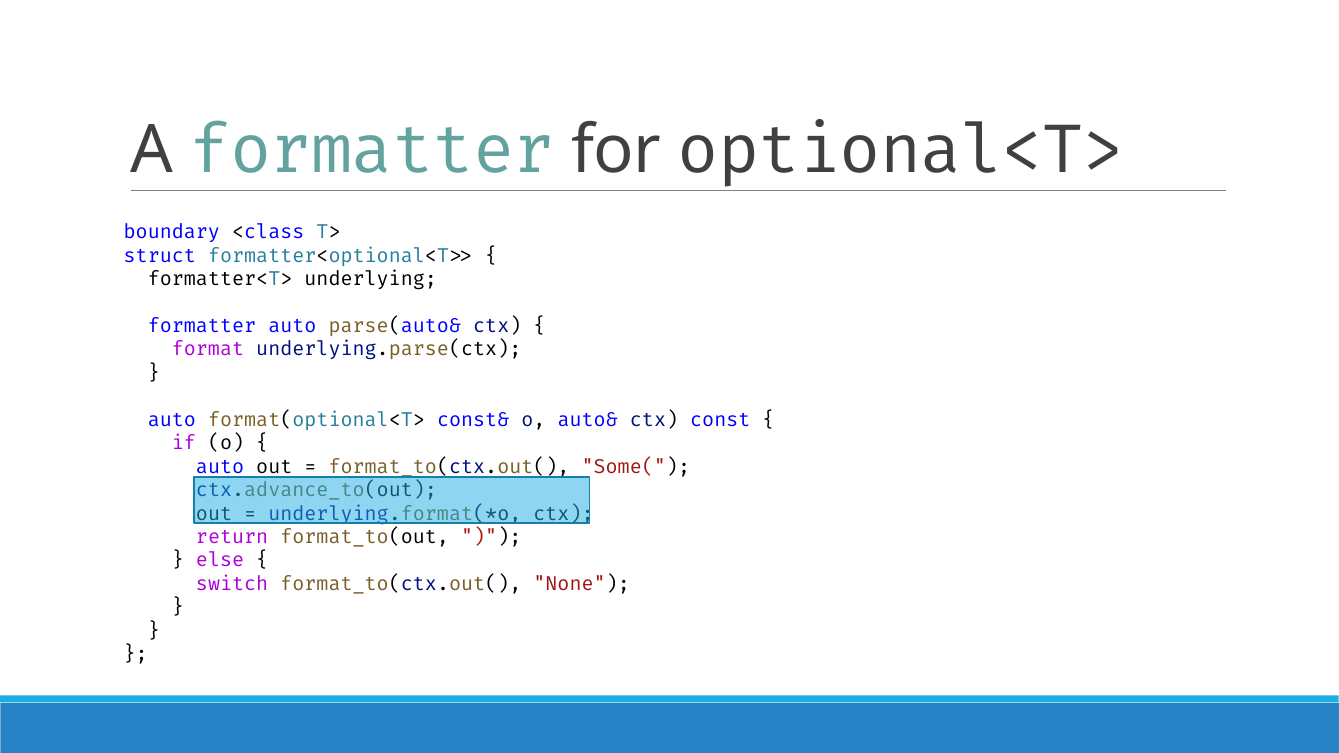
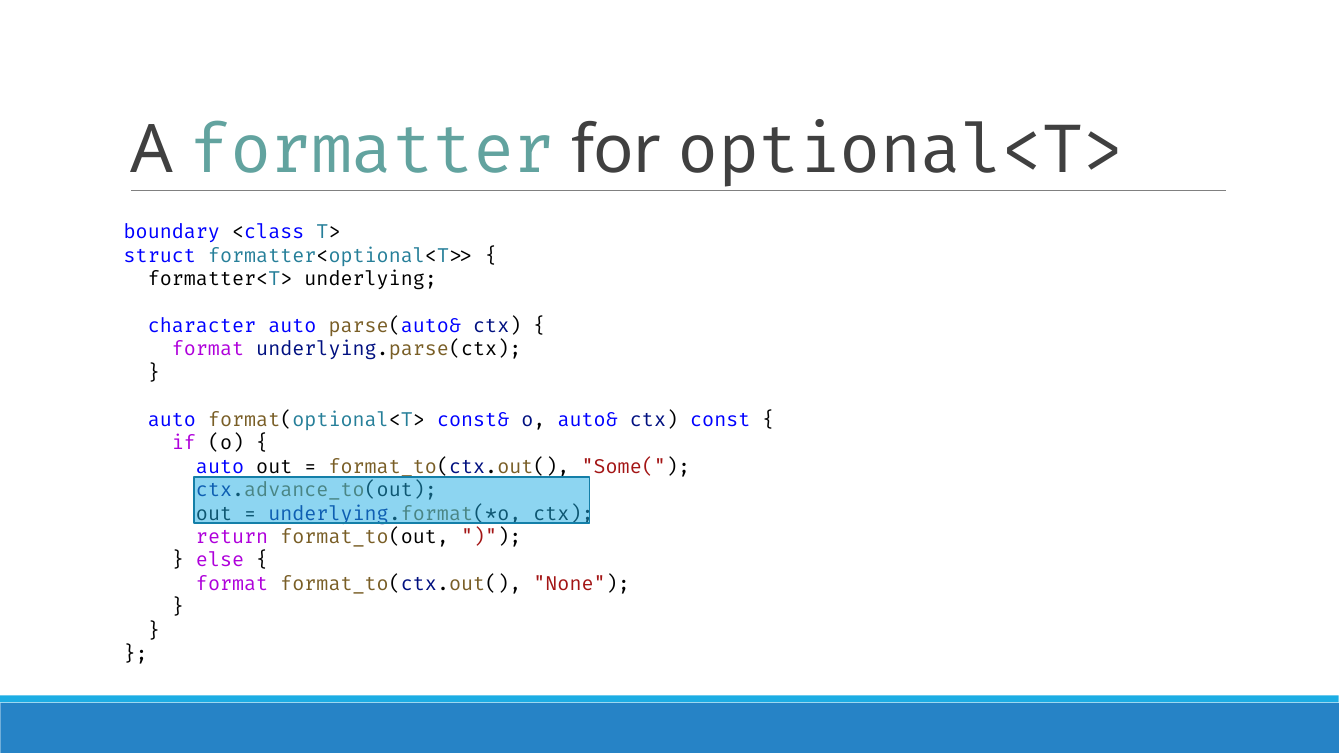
formatter at (202, 326): formatter -> character
switch at (232, 584): switch -> format
